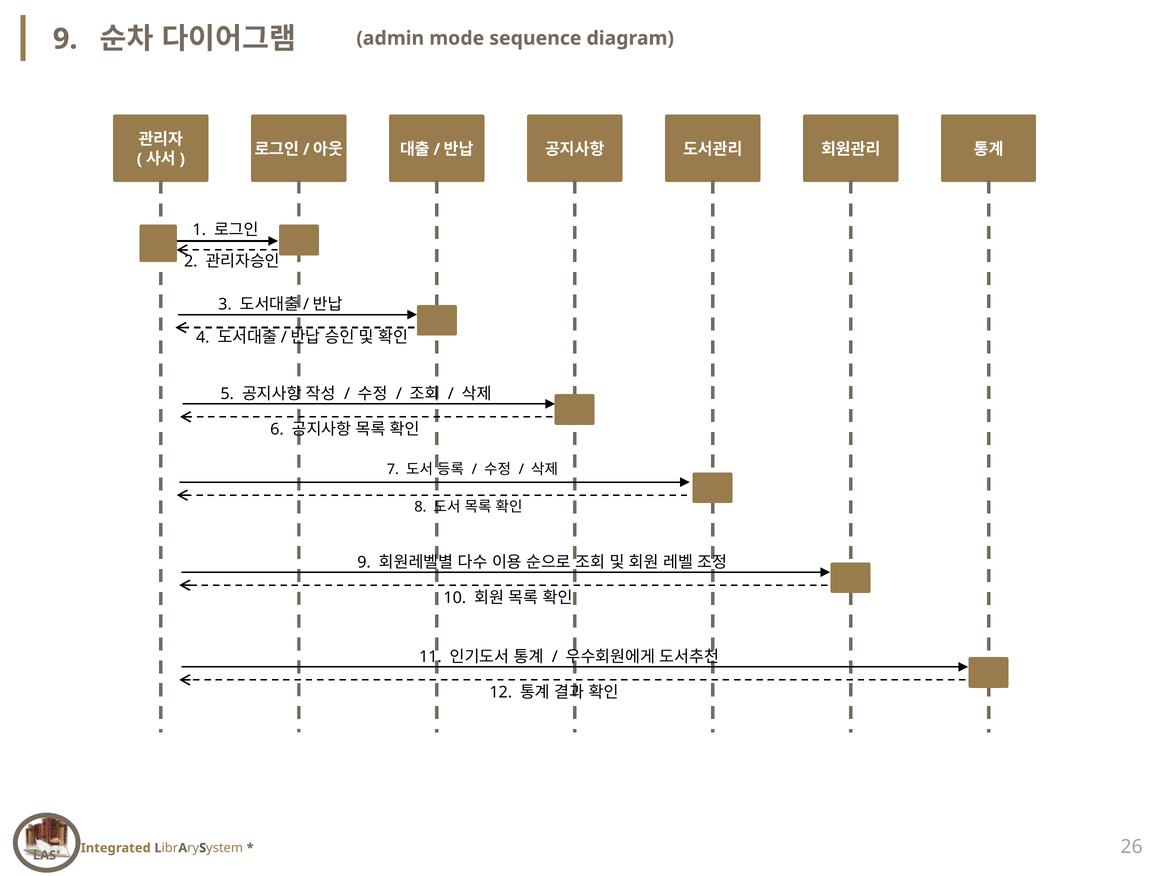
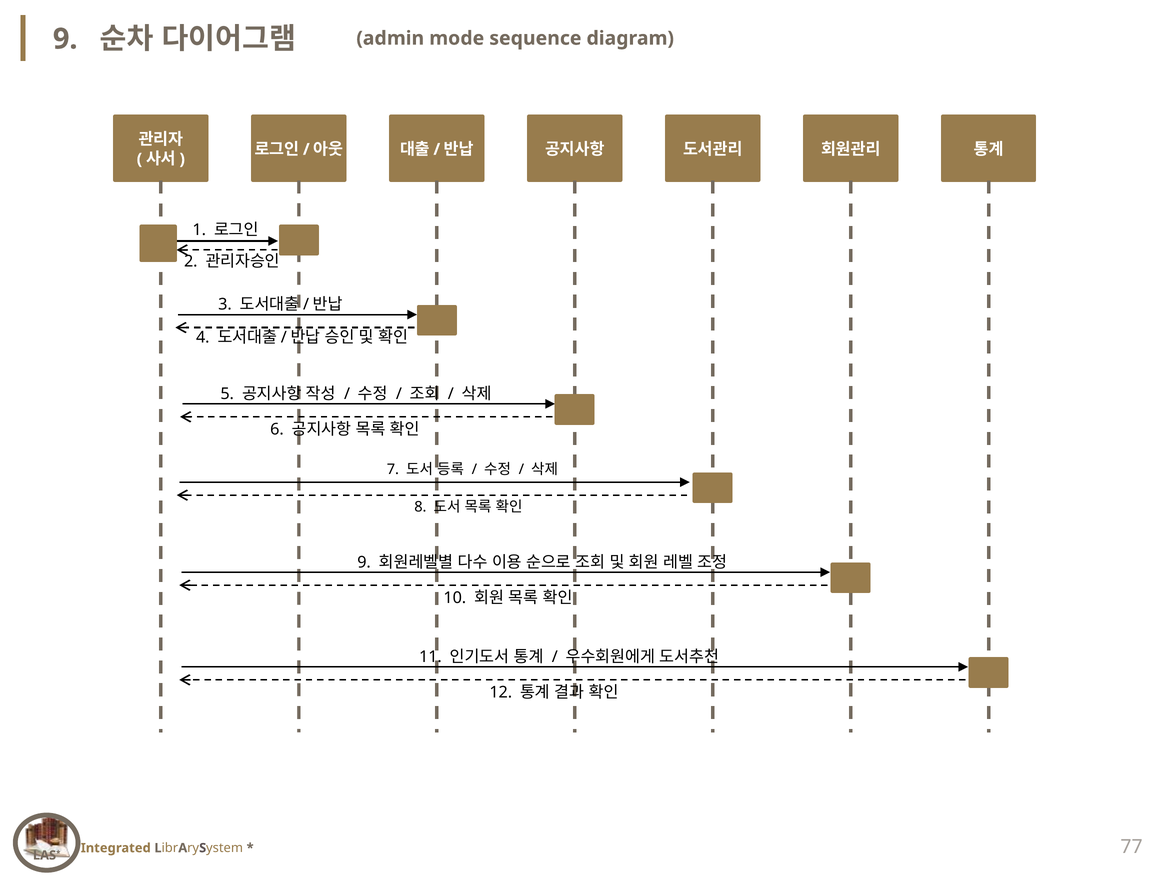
26: 26 -> 77
